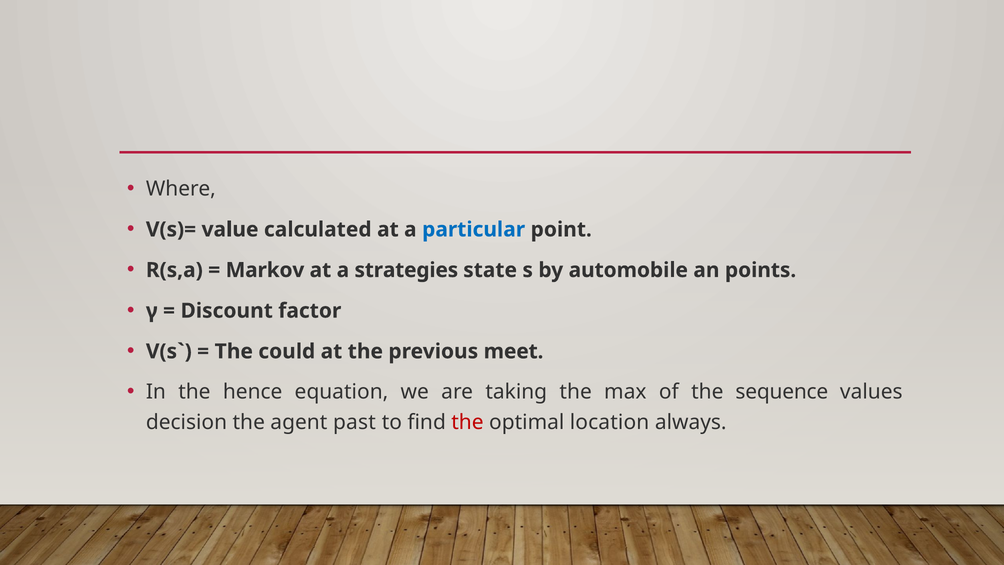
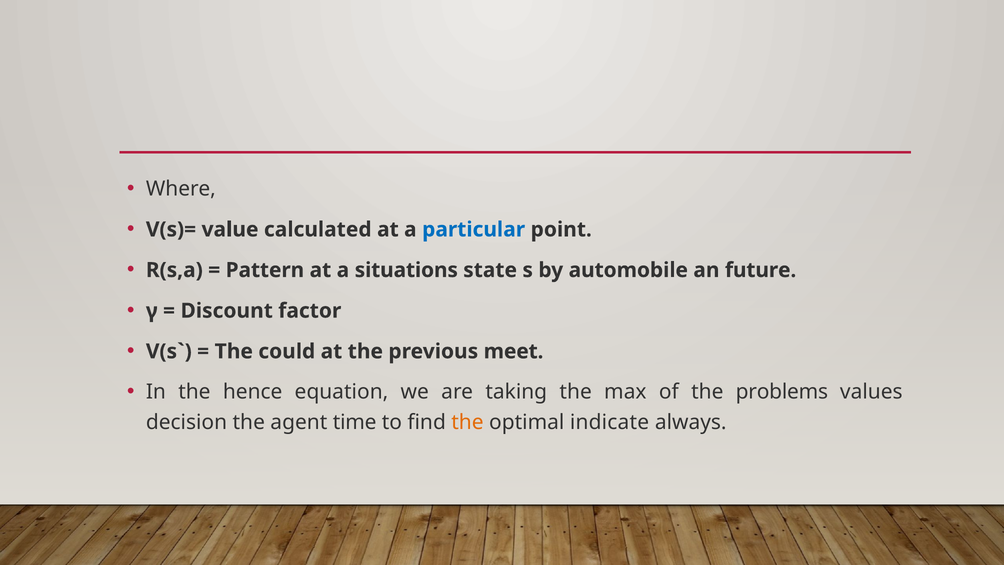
Markov: Markov -> Pattern
strategies: strategies -> situations
points: points -> future
sequence: sequence -> problems
past: past -> time
the at (467, 422) colour: red -> orange
location: location -> indicate
